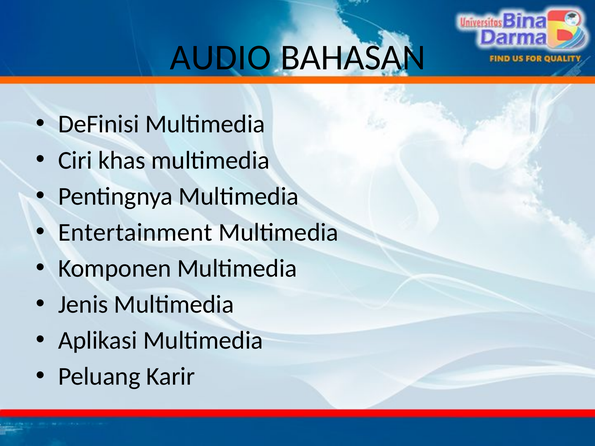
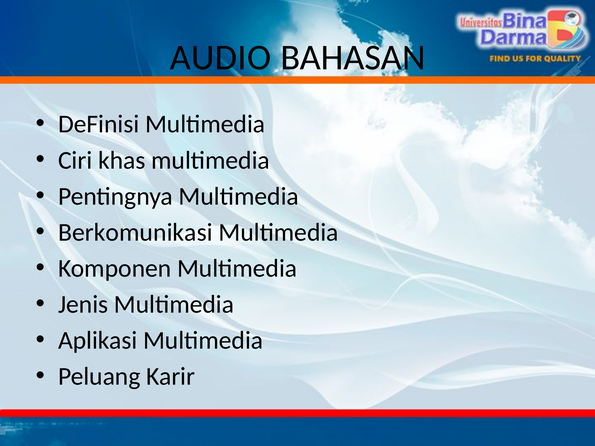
Entertainment: Entertainment -> Berkomunikasi
